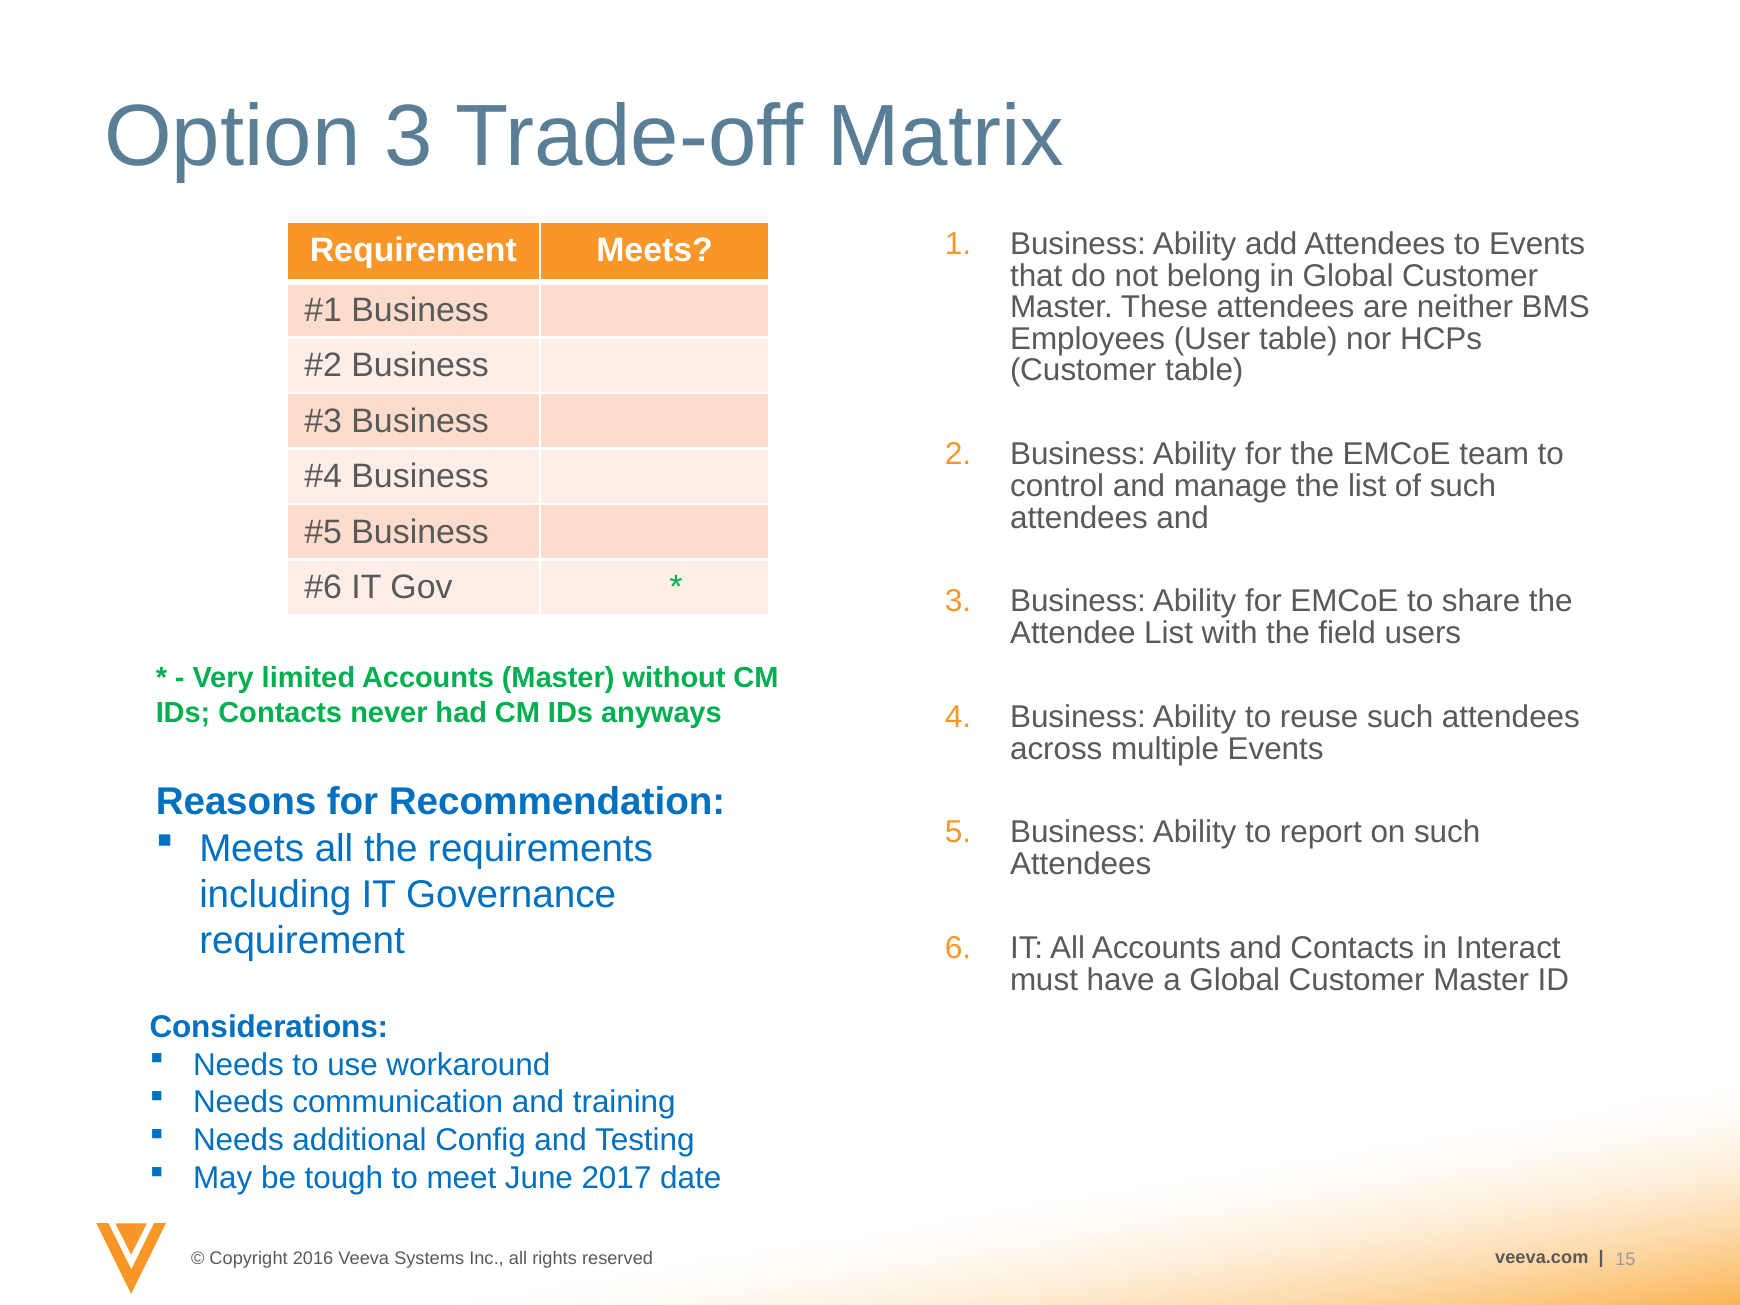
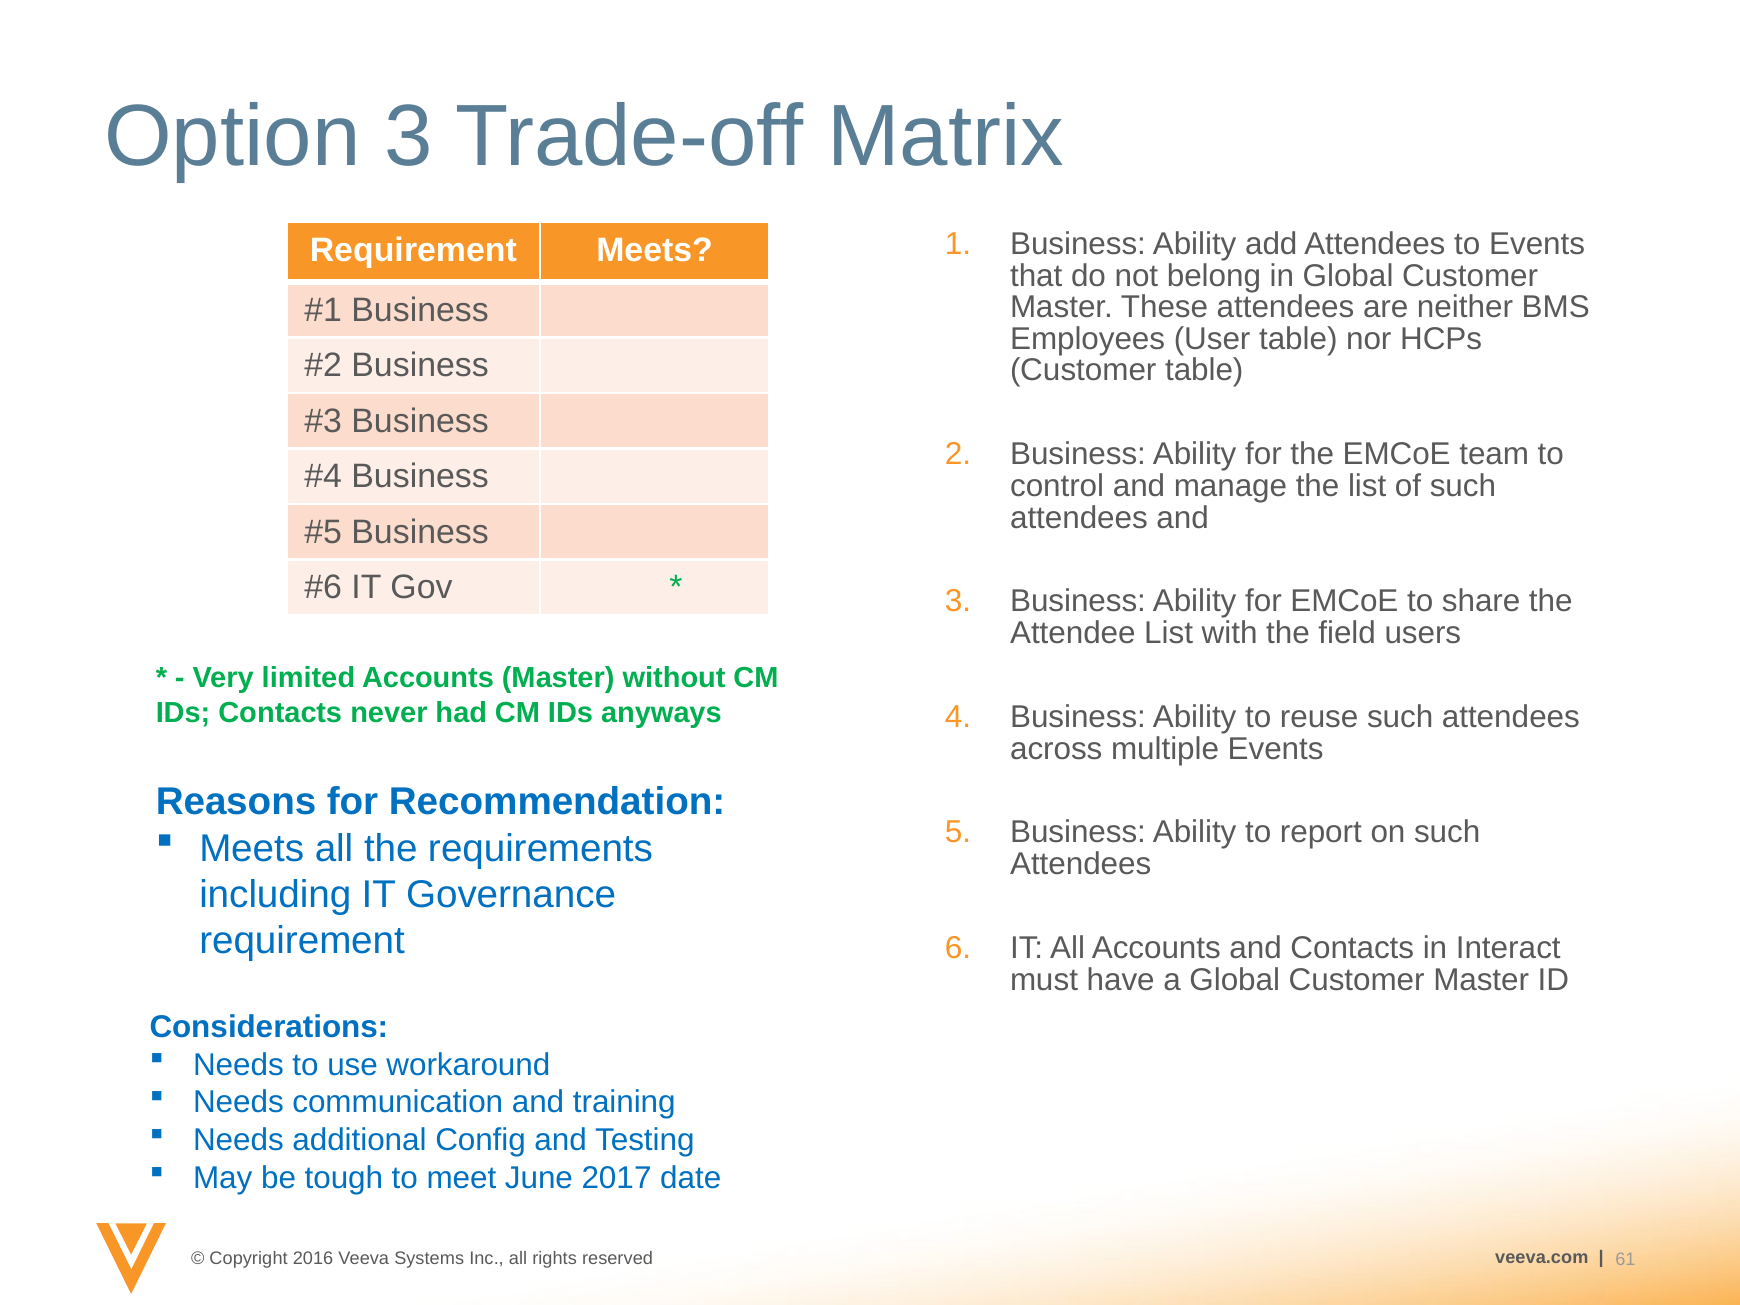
15: 15 -> 61
